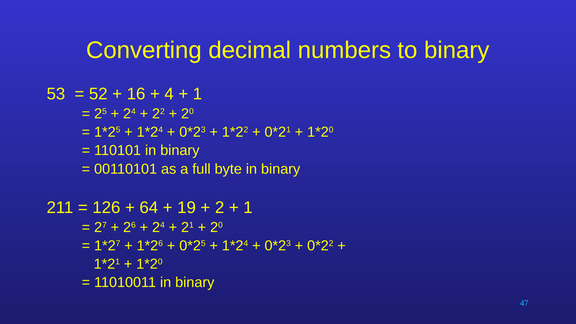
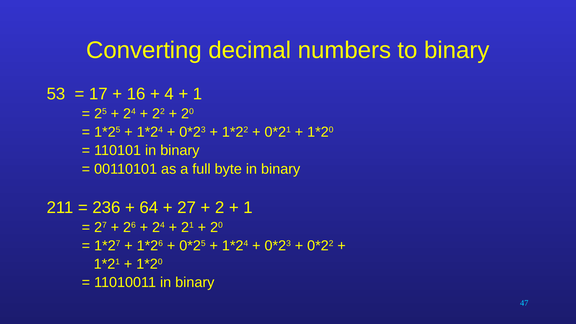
52: 52 -> 17
126: 126 -> 236
19 at (187, 208): 19 -> 27
